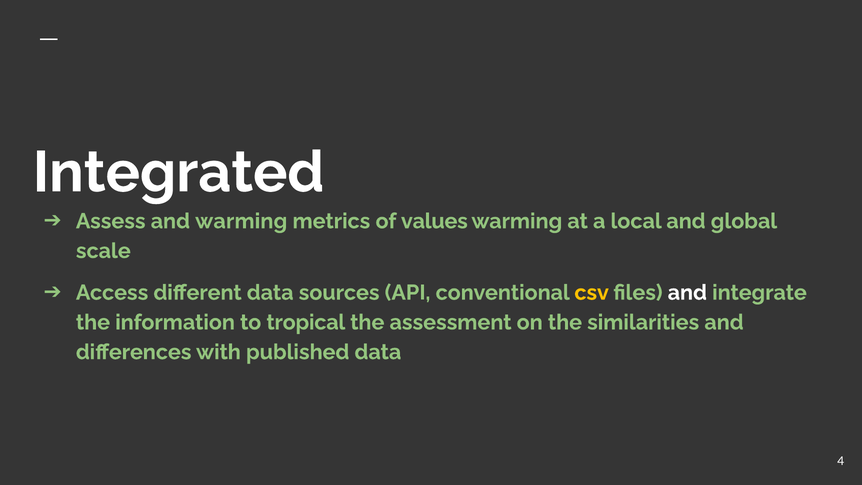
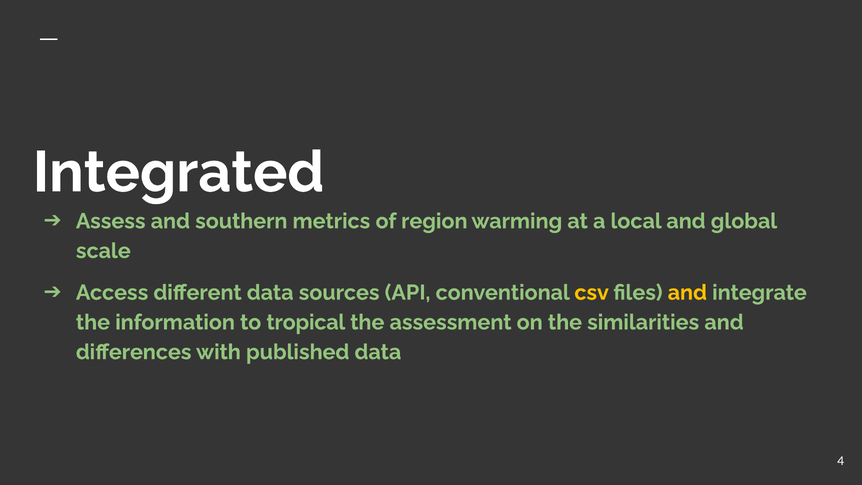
and warming: warming -> southern
values: values -> region
and at (687, 293) colour: white -> yellow
